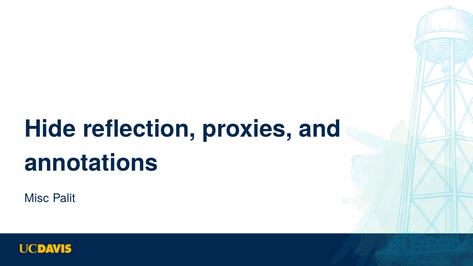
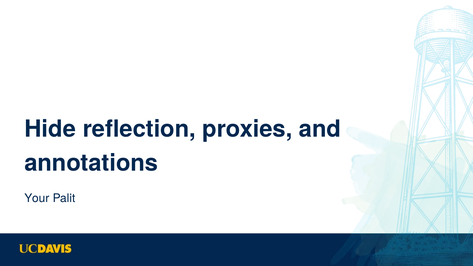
Misc: Misc -> Your
